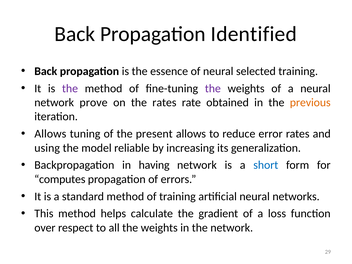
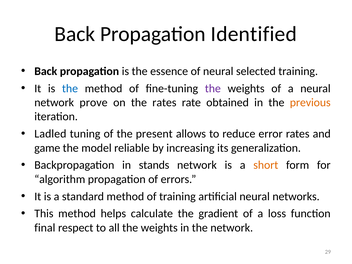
the at (70, 88) colour: purple -> blue
Allows at (50, 134): Allows -> Ladled
using: using -> game
having: having -> stands
short colour: blue -> orange
computes: computes -> algorithm
over: over -> final
